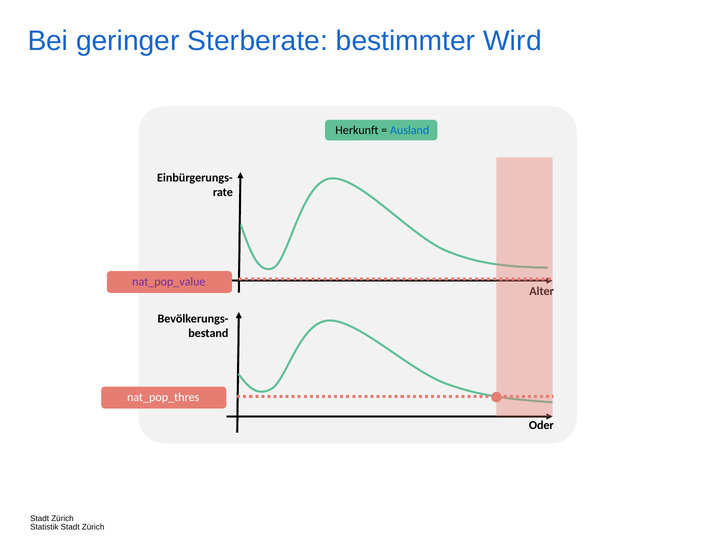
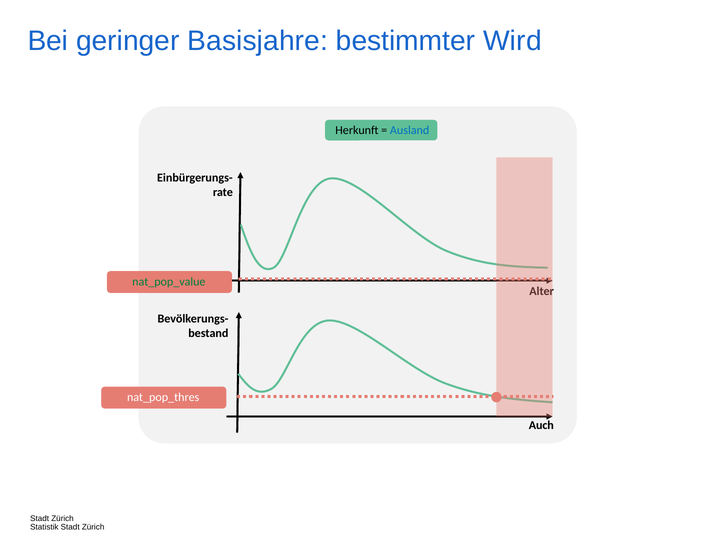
Sterberate: Sterberate -> Basisjahre
nat_pop_value colour: purple -> green
Oder: Oder -> Auch
